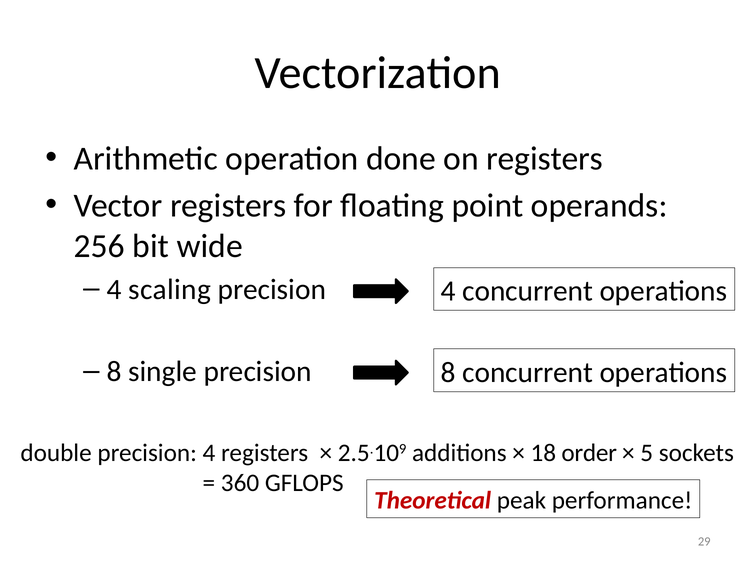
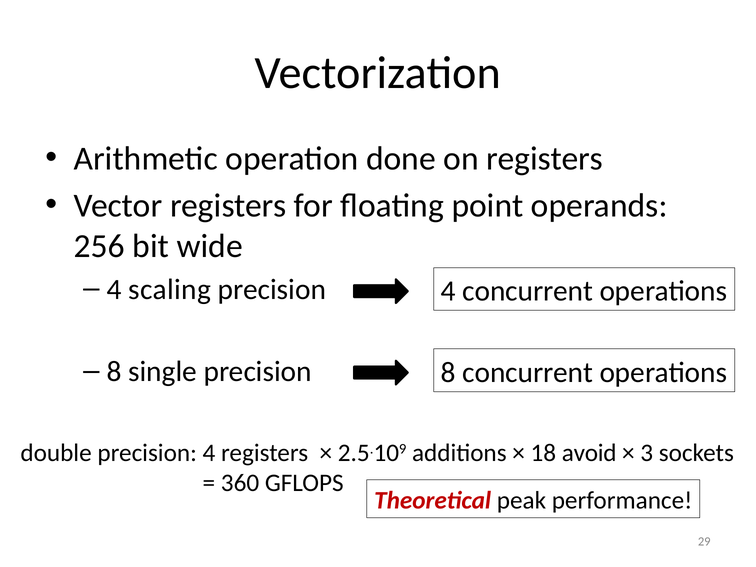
order: order -> avoid
5: 5 -> 3
